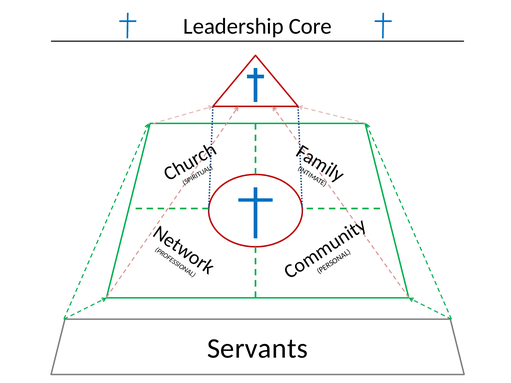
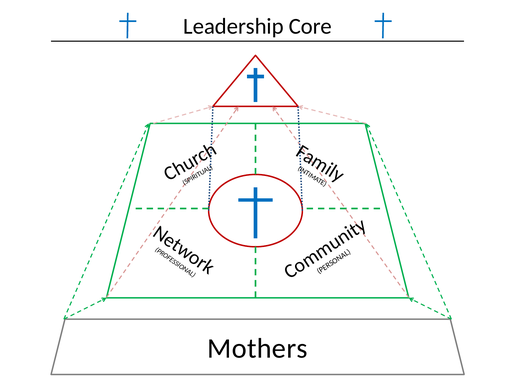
Servants: Servants -> Mothers
